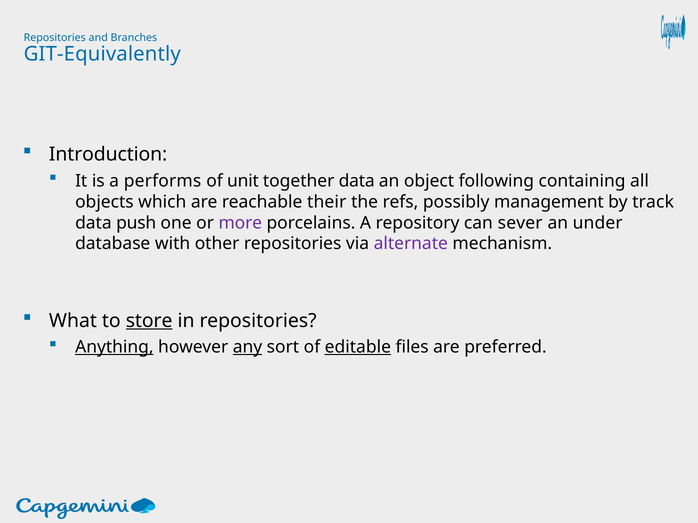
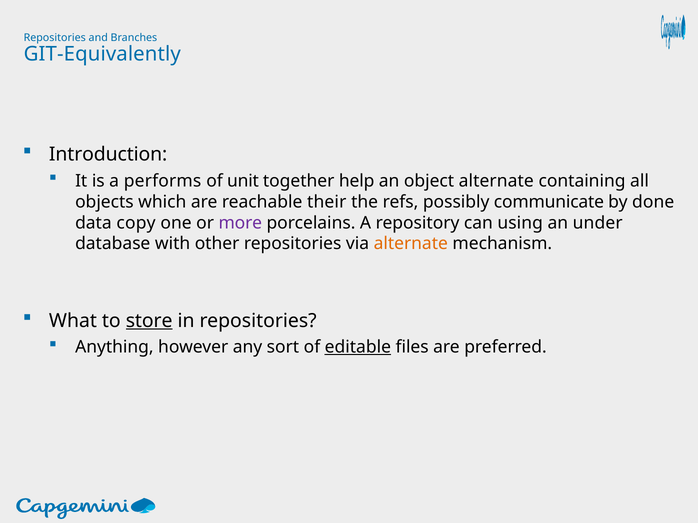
together data: data -> help
object following: following -> alternate
management: management -> communicate
track: track -> done
push: push -> copy
sever: sever -> using
alternate at (411, 244) colour: purple -> orange
Anything underline: present -> none
any underline: present -> none
